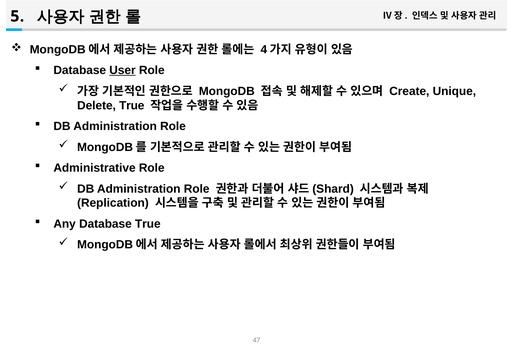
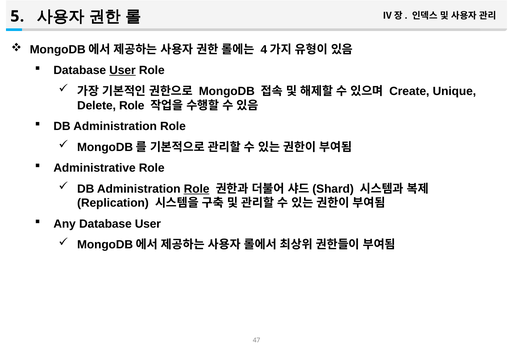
Delete True: True -> Role
Role at (197, 188) underline: none -> present
Any Database True: True -> User
